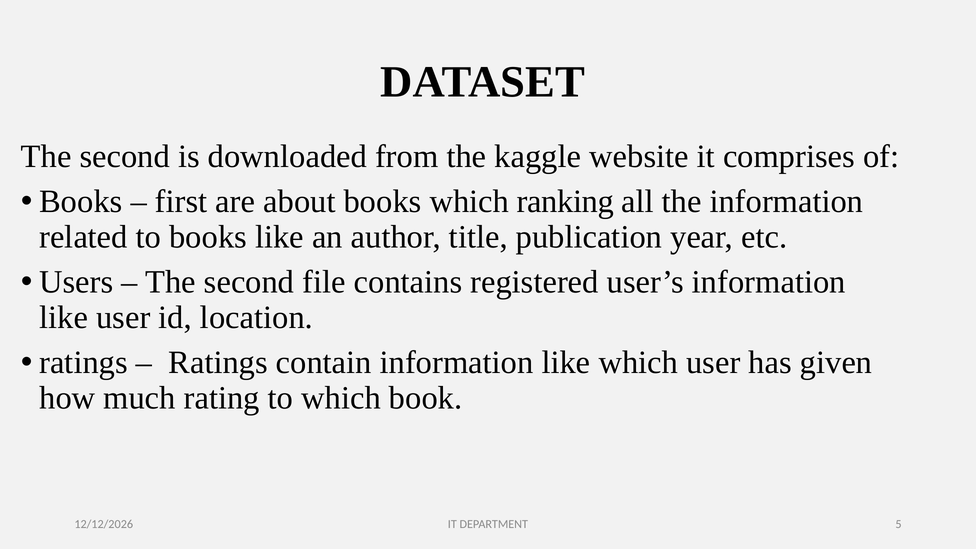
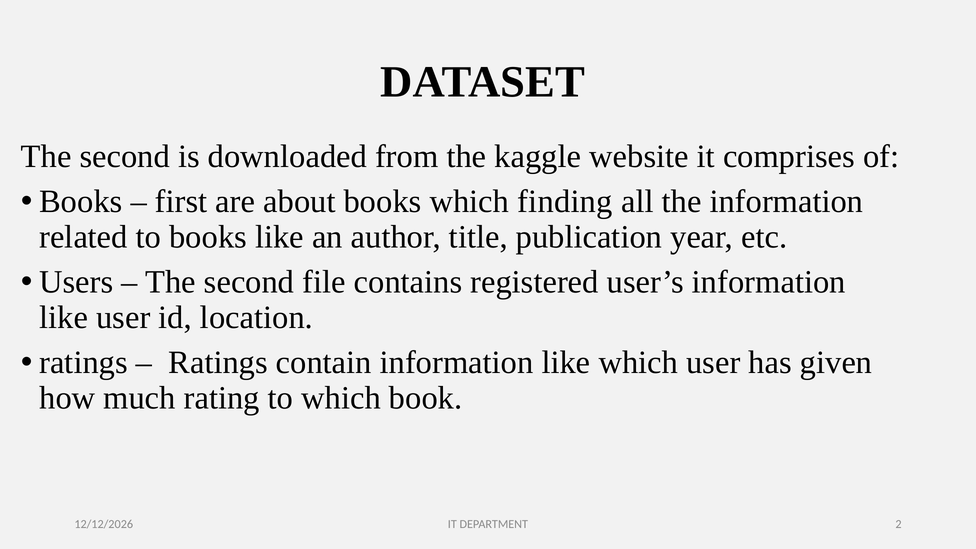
ranking: ranking -> finding
5: 5 -> 2
